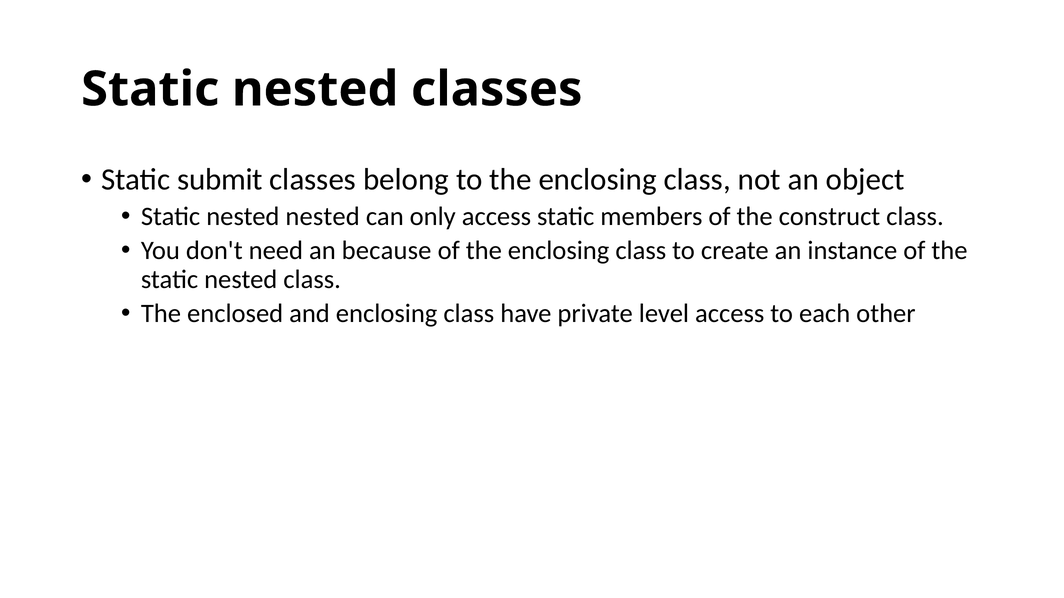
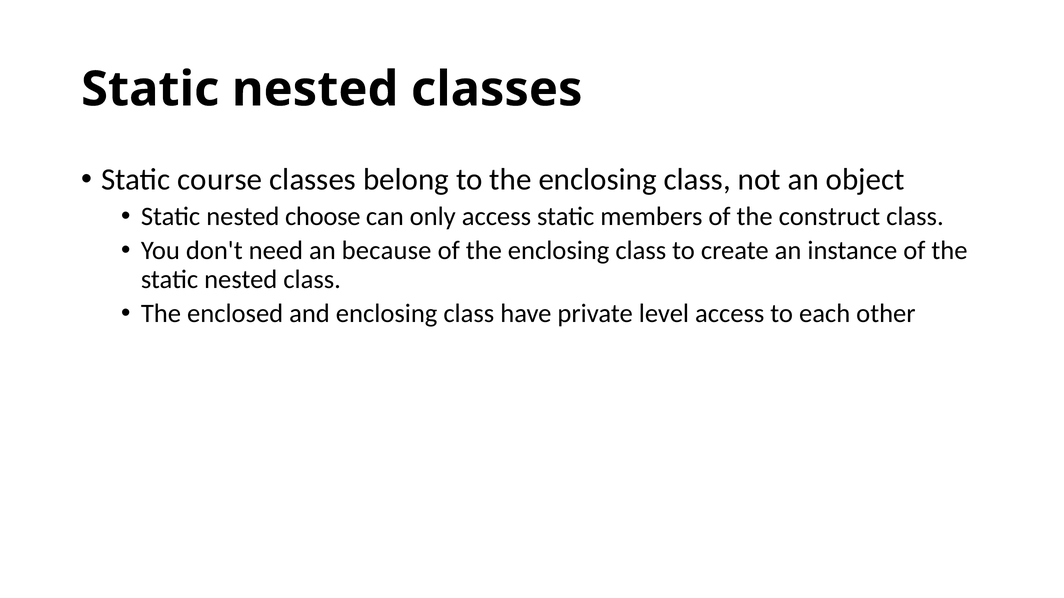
submit: submit -> course
nested nested: nested -> choose
